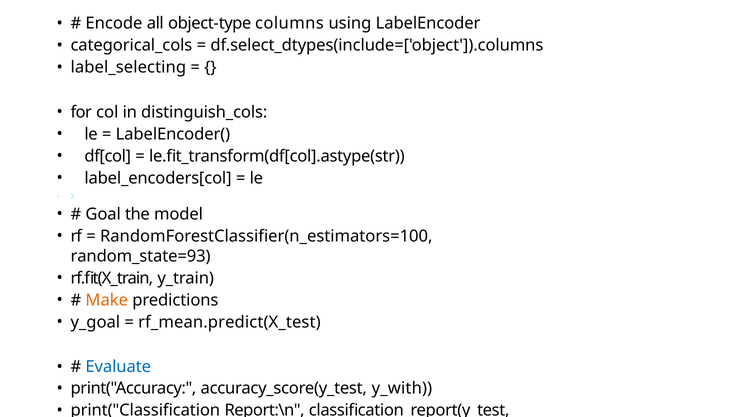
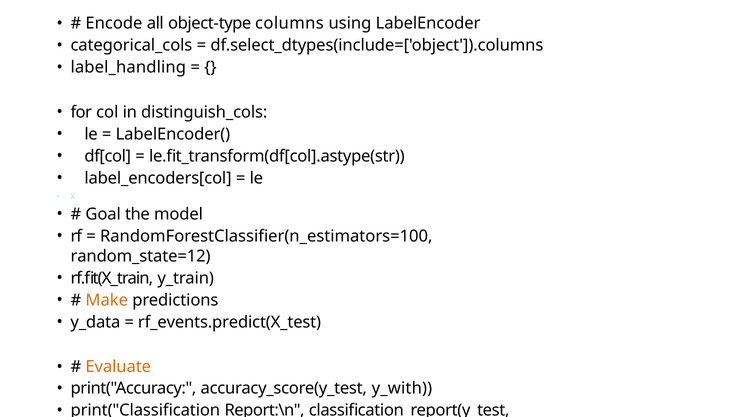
label_selecting: label_selecting -> label_handling
random_state=93: random_state=93 -> random_state=12
y_goal: y_goal -> y_data
rf_mean.predict(X_test: rf_mean.predict(X_test -> rf_events.predict(X_test
Evaluate colour: blue -> orange
